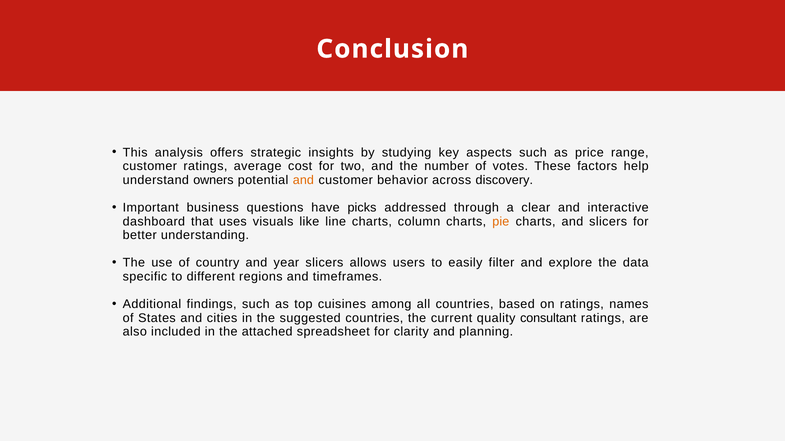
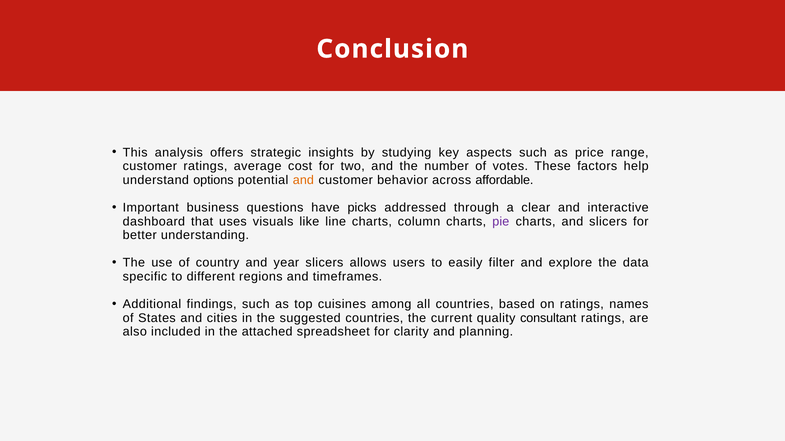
owners: owners -> options
discovery: discovery -> affordable
pie colour: orange -> purple
